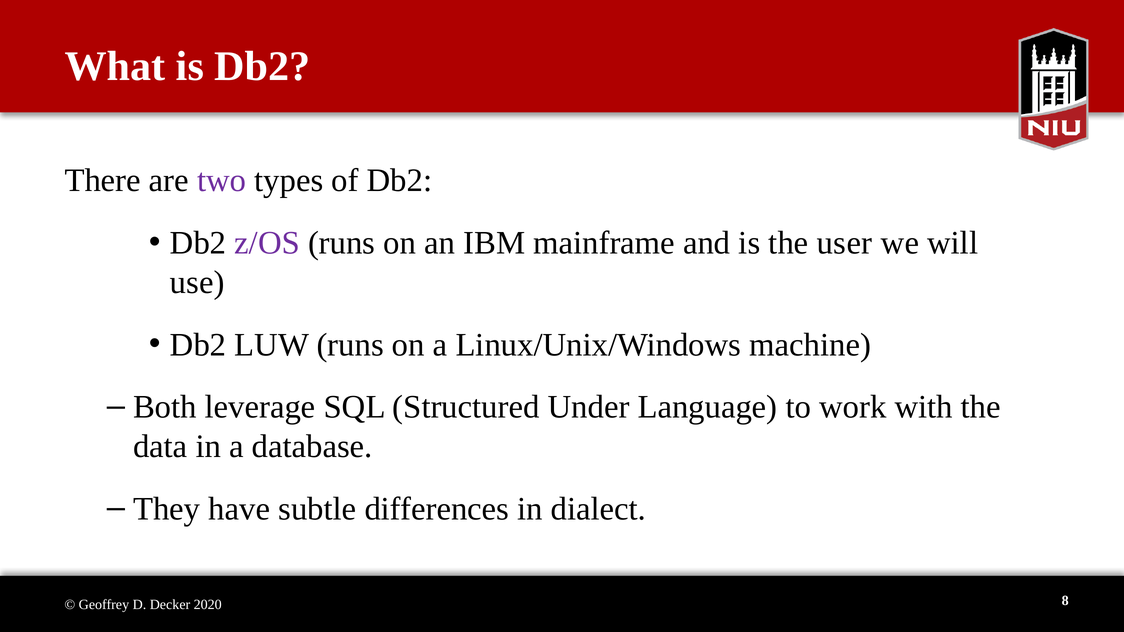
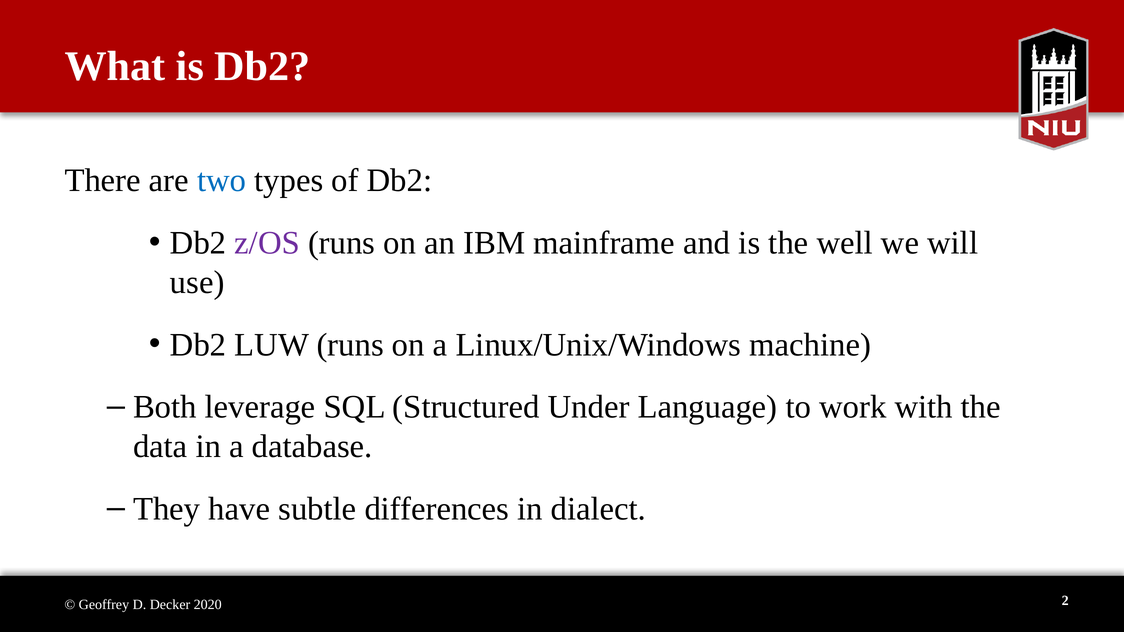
two colour: purple -> blue
user: user -> well
8: 8 -> 2
